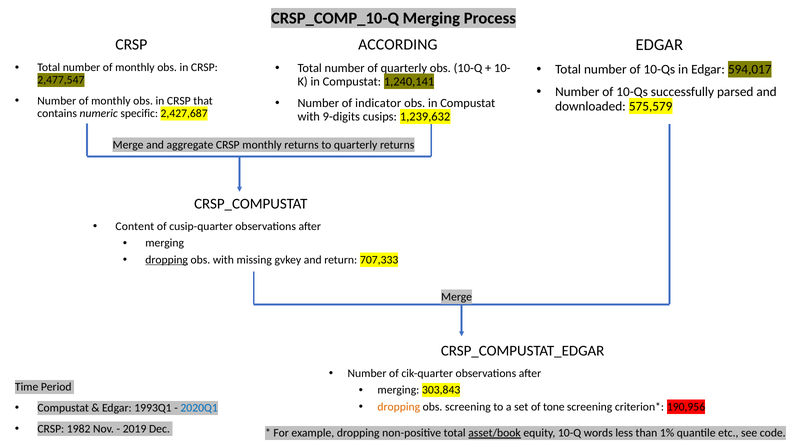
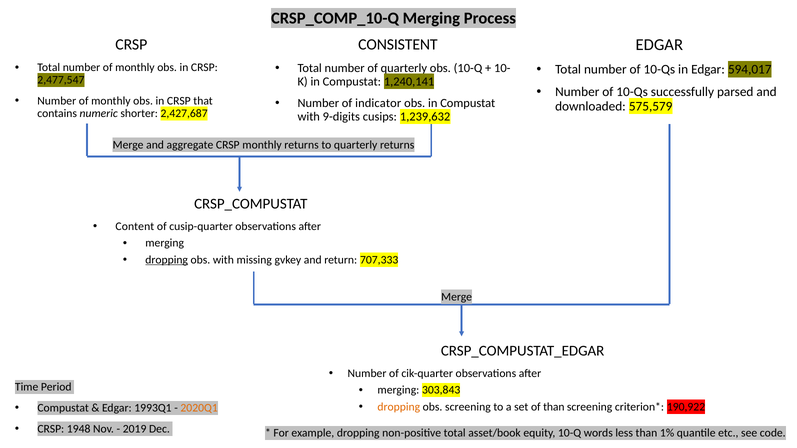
ACCORDING: ACCORDING -> CONSISTENT
specific: specific -> shorter
of tone: tone -> than
190,956: 190,956 -> 190,922
2020Q1 colour: blue -> orange
1982: 1982 -> 1948
asset/book underline: present -> none
